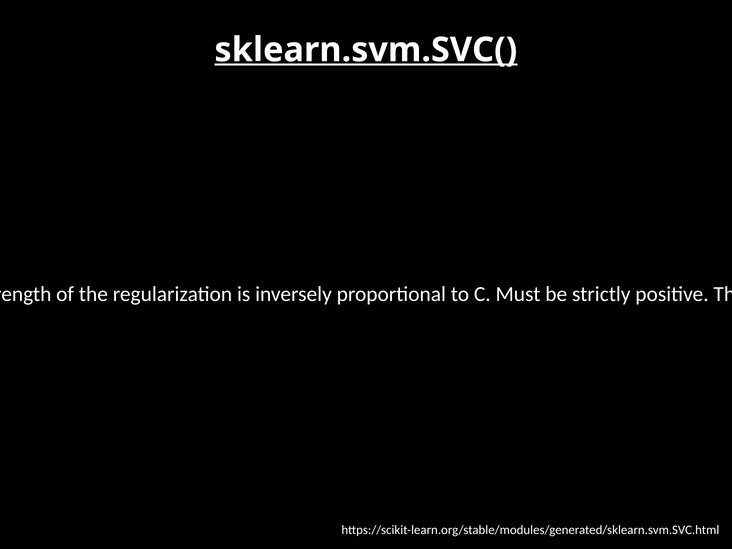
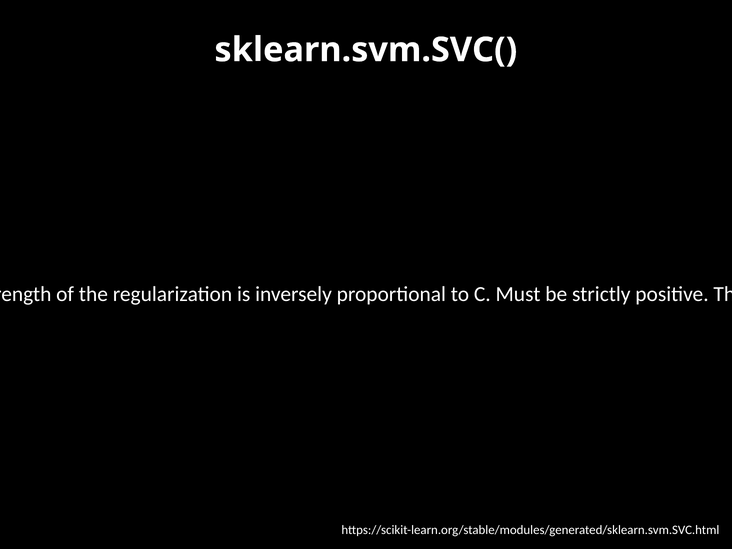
sklearn.svm.SVC( underline: present -> none
